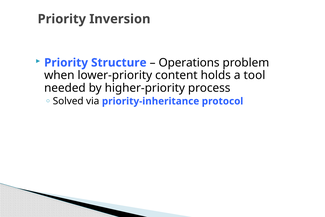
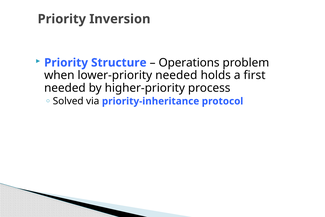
lower-priority content: content -> needed
tool: tool -> first
